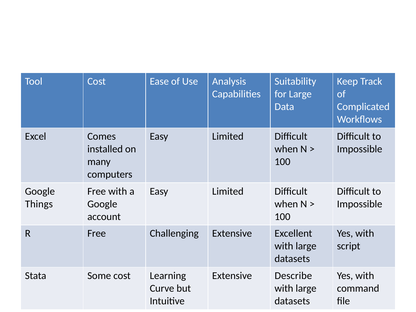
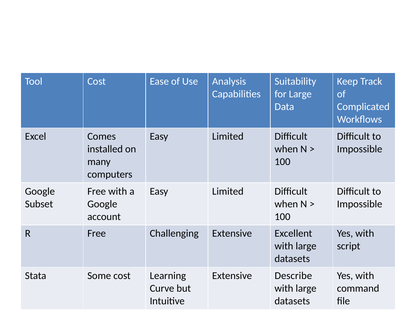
Things: Things -> Subset
